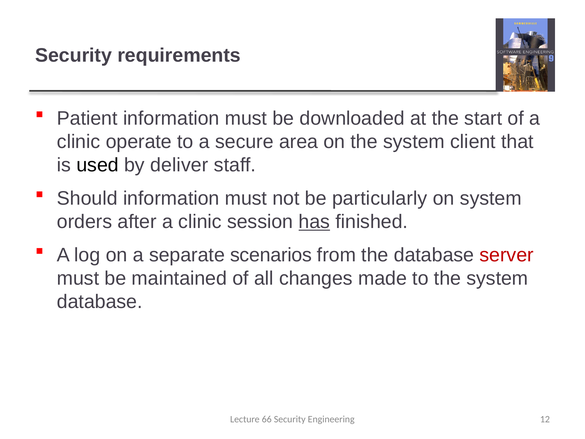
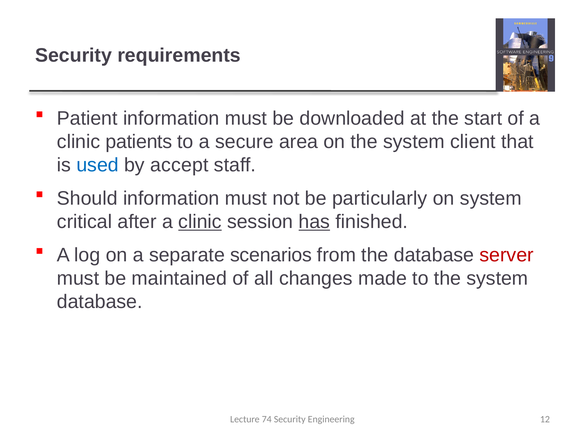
operate: operate -> patients
used colour: black -> blue
deliver: deliver -> accept
orders: orders -> critical
clinic at (200, 222) underline: none -> present
66: 66 -> 74
